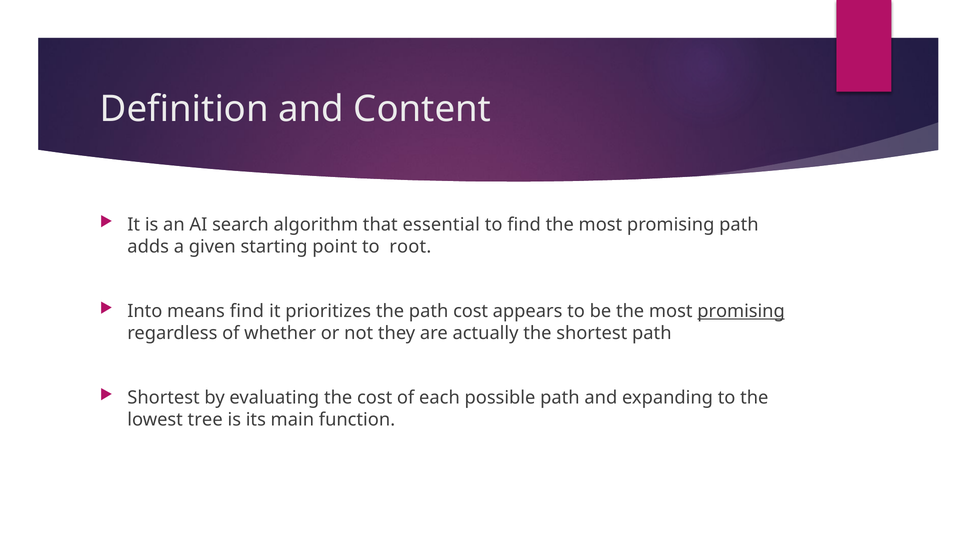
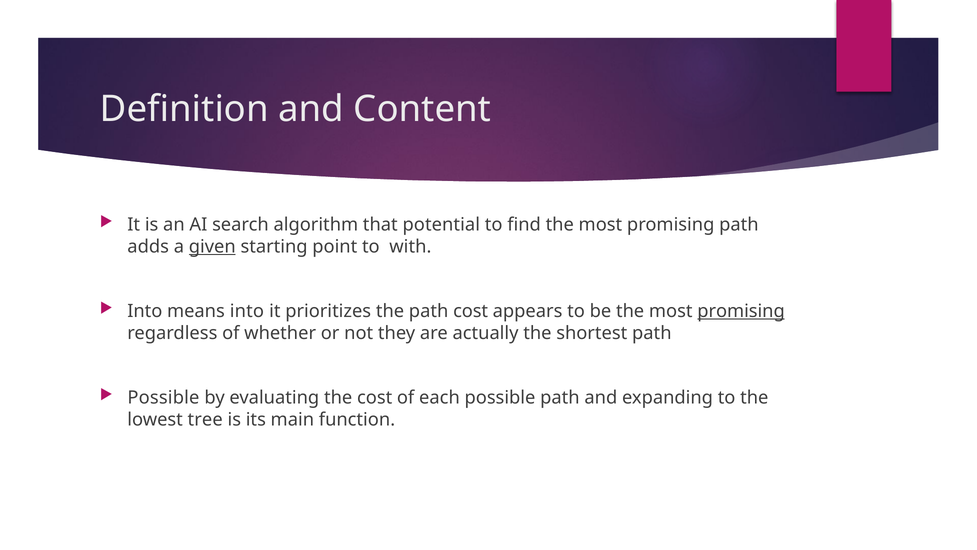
essential: essential -> potential
given underline: none -> present
root: root -> with
means find: find -> into
Shortest at (164, 397): Shortest -> Possible
